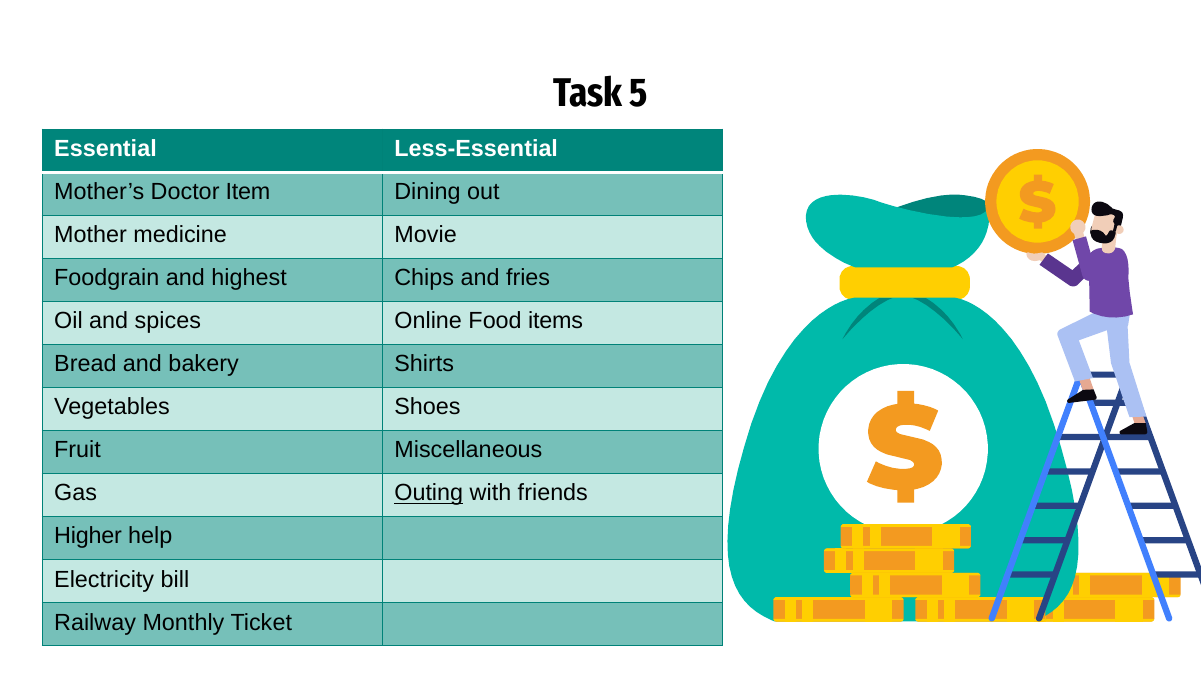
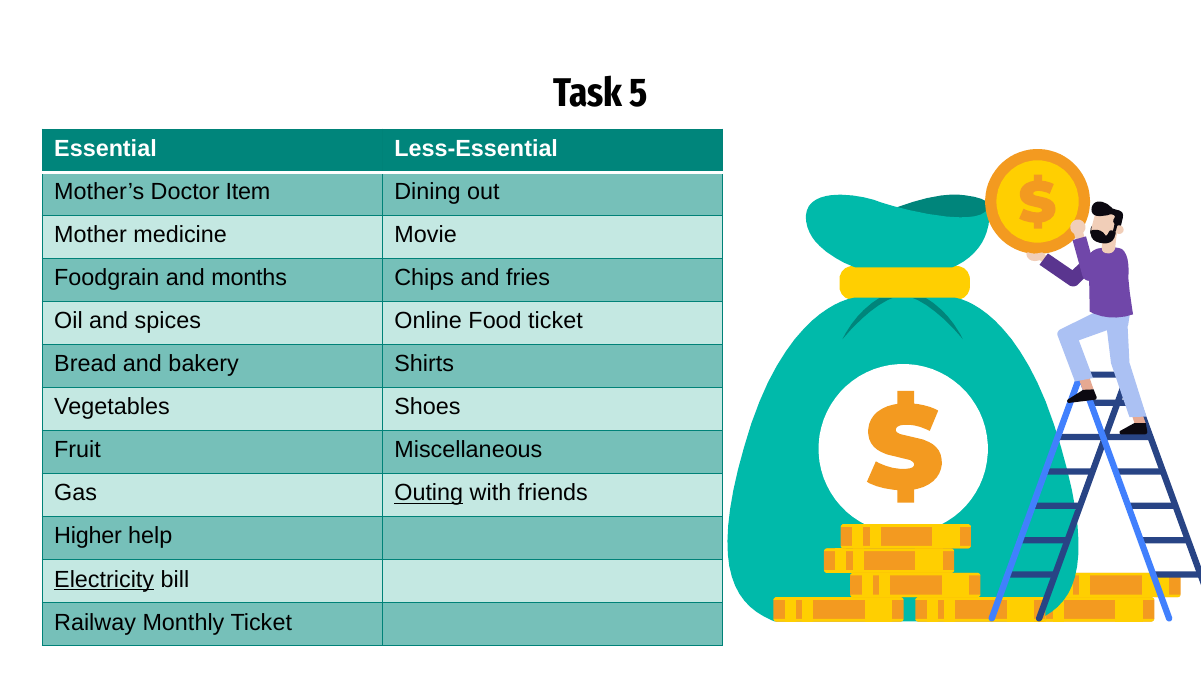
highest: highest -> months
Food items: items -> ticket
Electricity underline: none -> present
